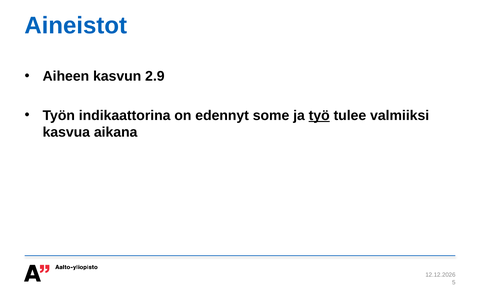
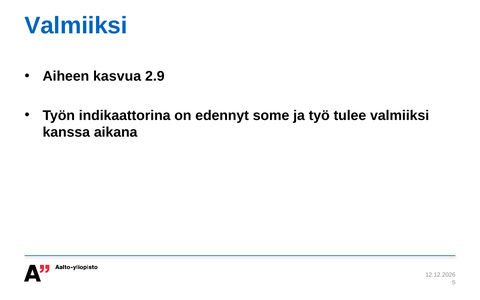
Aineistot at (76, 26): Aineistot -> Valmiiksi
kasvun: kasvun -> kasvua
työ underline: present -> none
kasvua: kasvua -> kanssa
